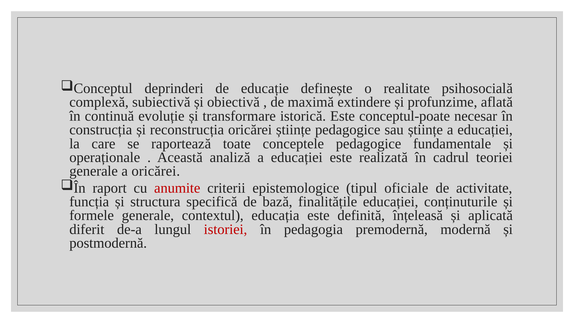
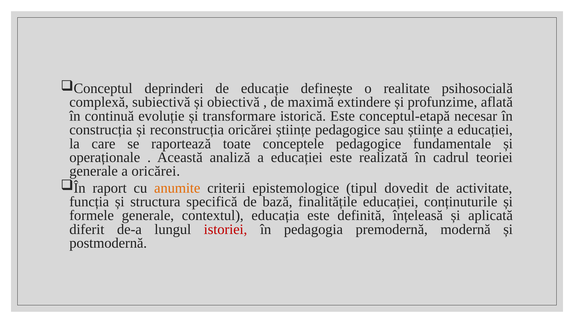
conceptul-poate: conceptul-poate -> conceptul-etapă
anumite colour: red -> orange
oficiale: oficiale -> dovedit
